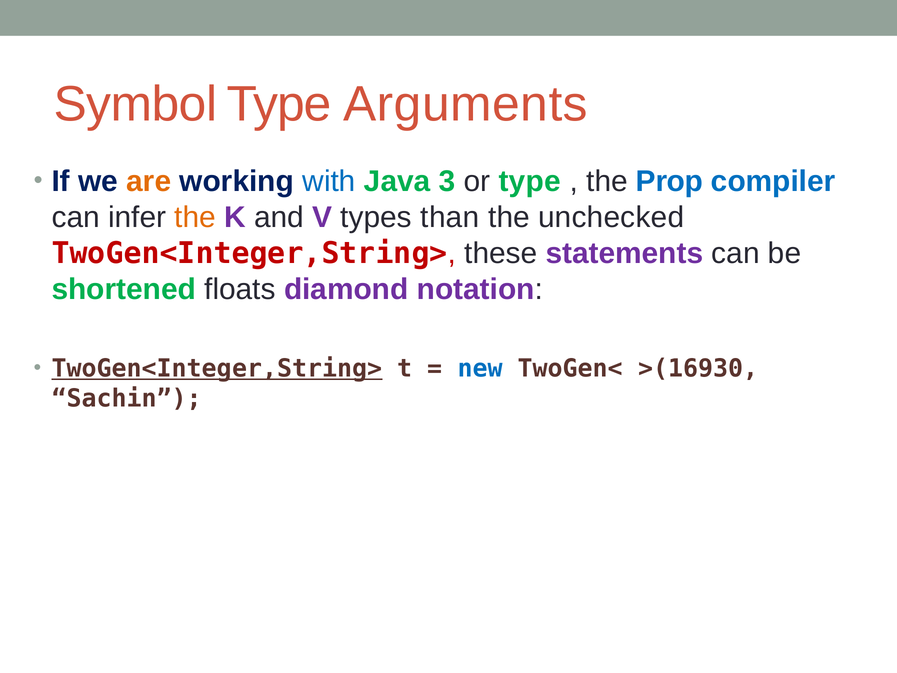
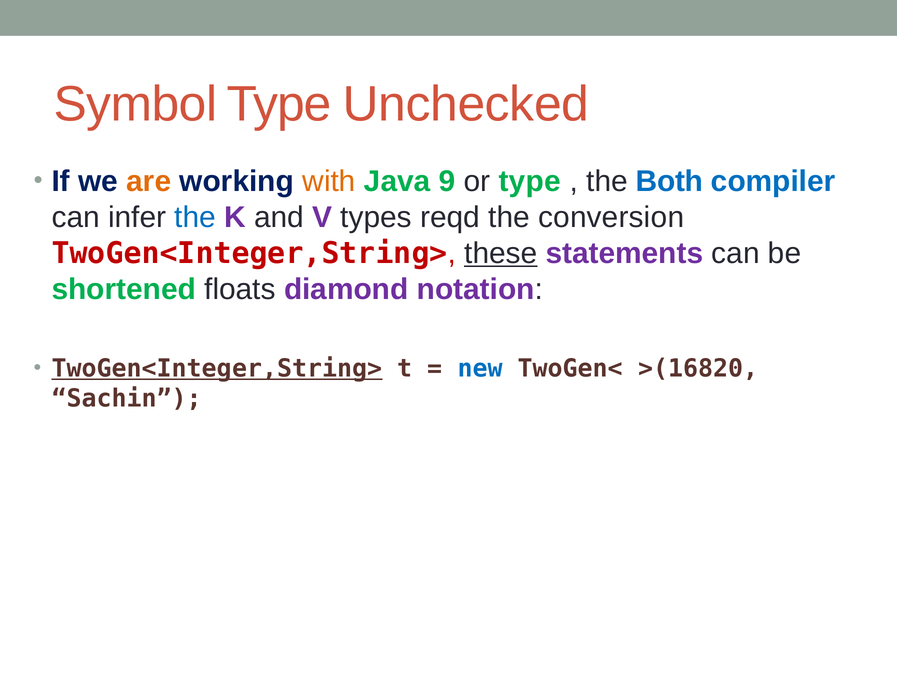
Arguments: Arguments -> Unchecked
with colour: blue -> orange
3: 3 -> 9
Prop: Prop -> Both
the at (195, 217) colour: orange -> blue
than: than -> reqd
unchecked: unchecked -> conversion
these underline: none -> present
>(16930: >(16930 -> >(16820
